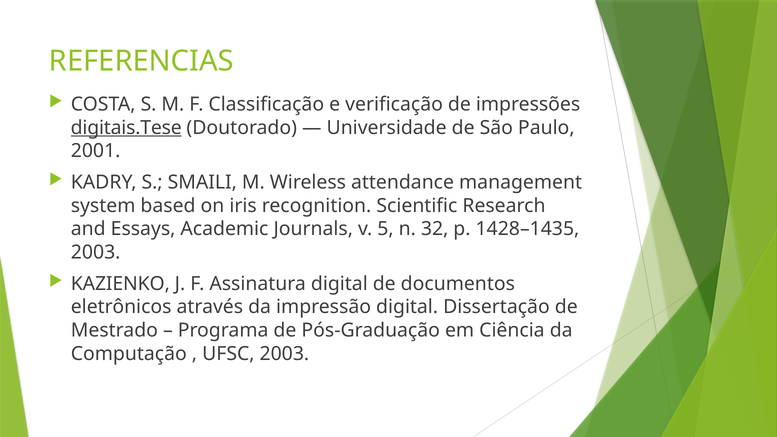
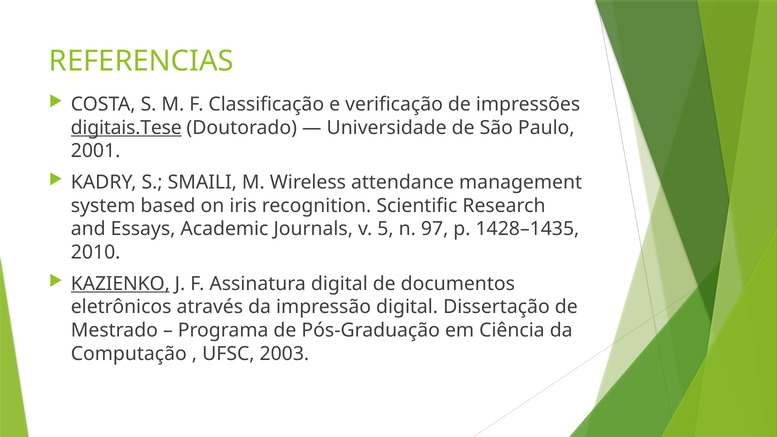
32: 32 -> 97
2003 at (96, 252): 2003 -> 2010
KAZIENKO underline: none -> present
